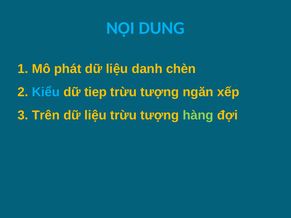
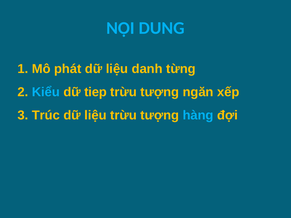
chèn: chèn -> từng
Trên: Trên -> Trúc
hàng colour: light green -> light blue
